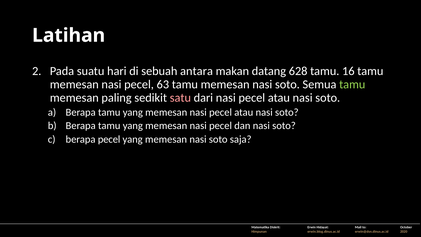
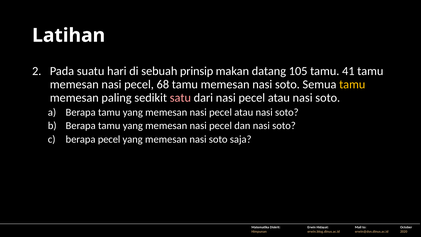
antara: antara -> prinsip
628: 628 -> 105
16: 16 -> 41
63: 63 -> 68
tamu at (352, 84) colour: light green -> yellow
